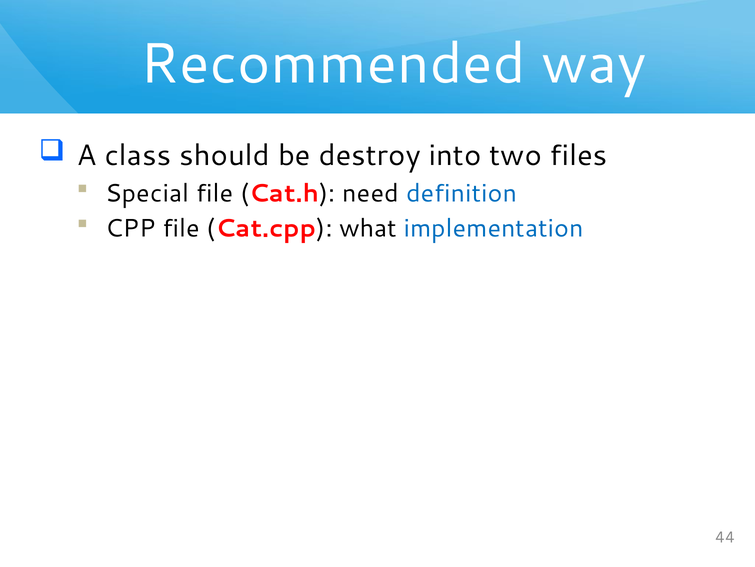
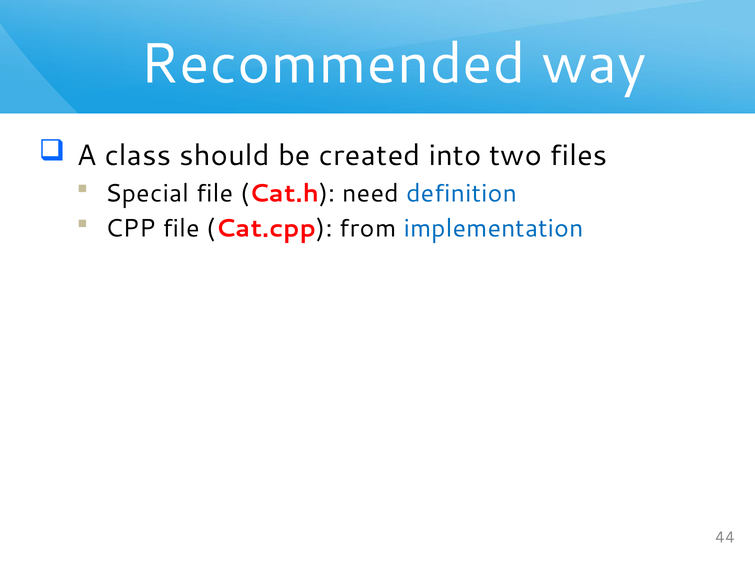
destroy: destroy -> created
what: what -> from
